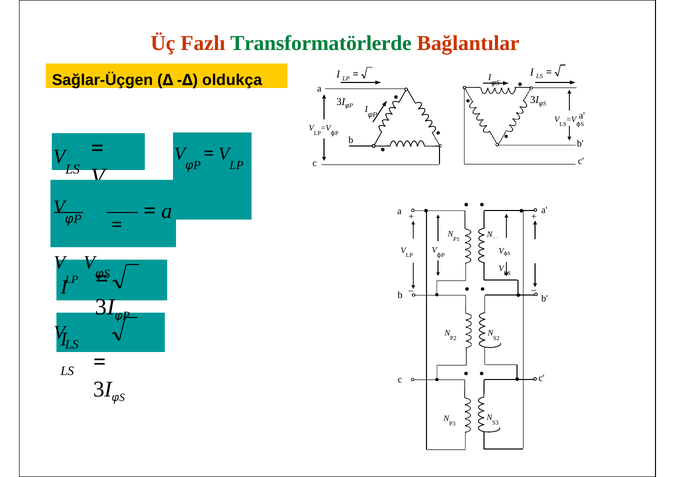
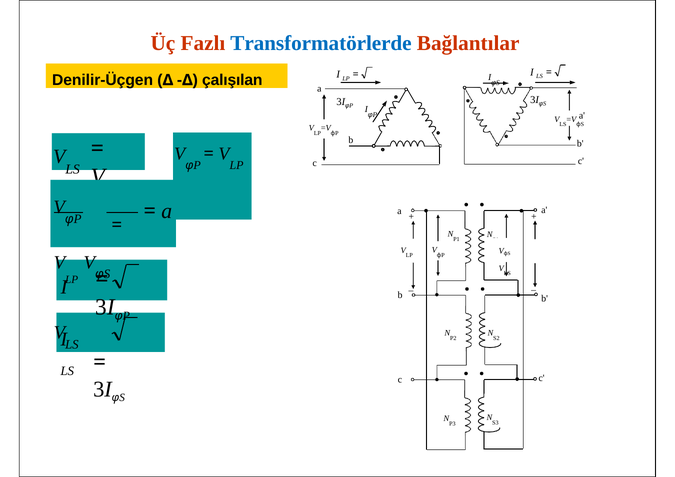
Transformatörlerde colour: green -> blue
Sağlar-Üçgen: Sağlar-Üçgen -> Denilir-Üçgen
oldukça: oldukça -> çalışılan
